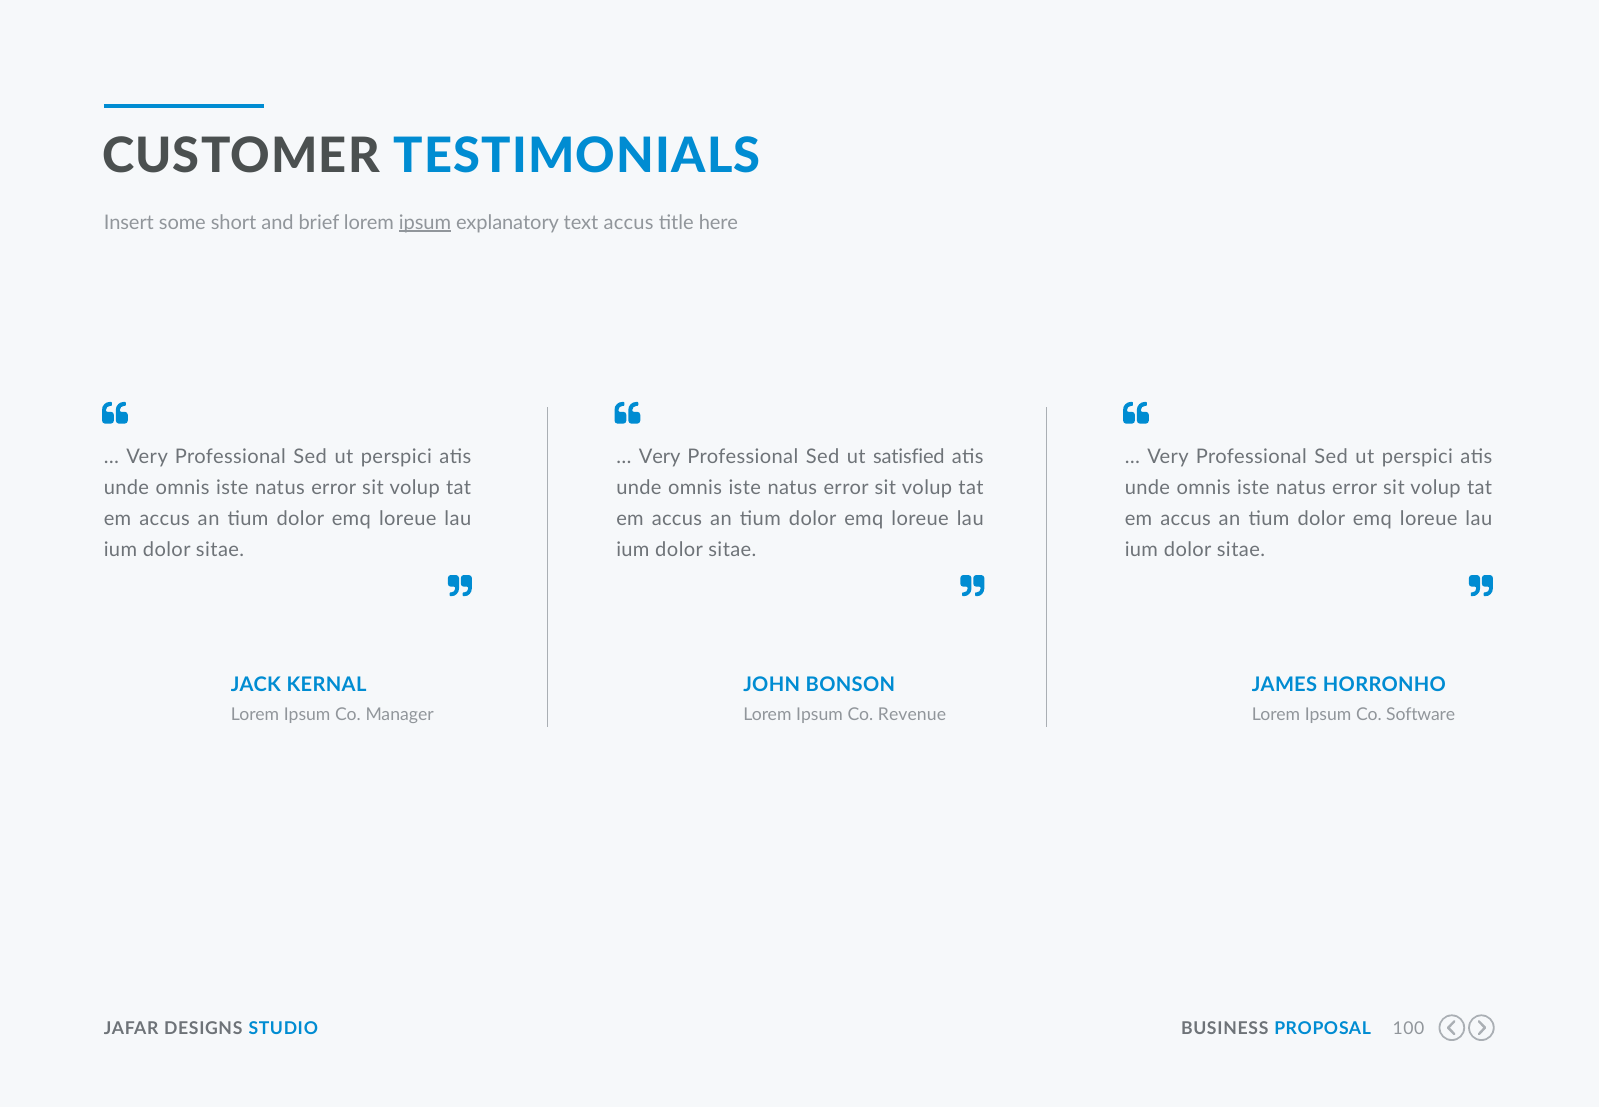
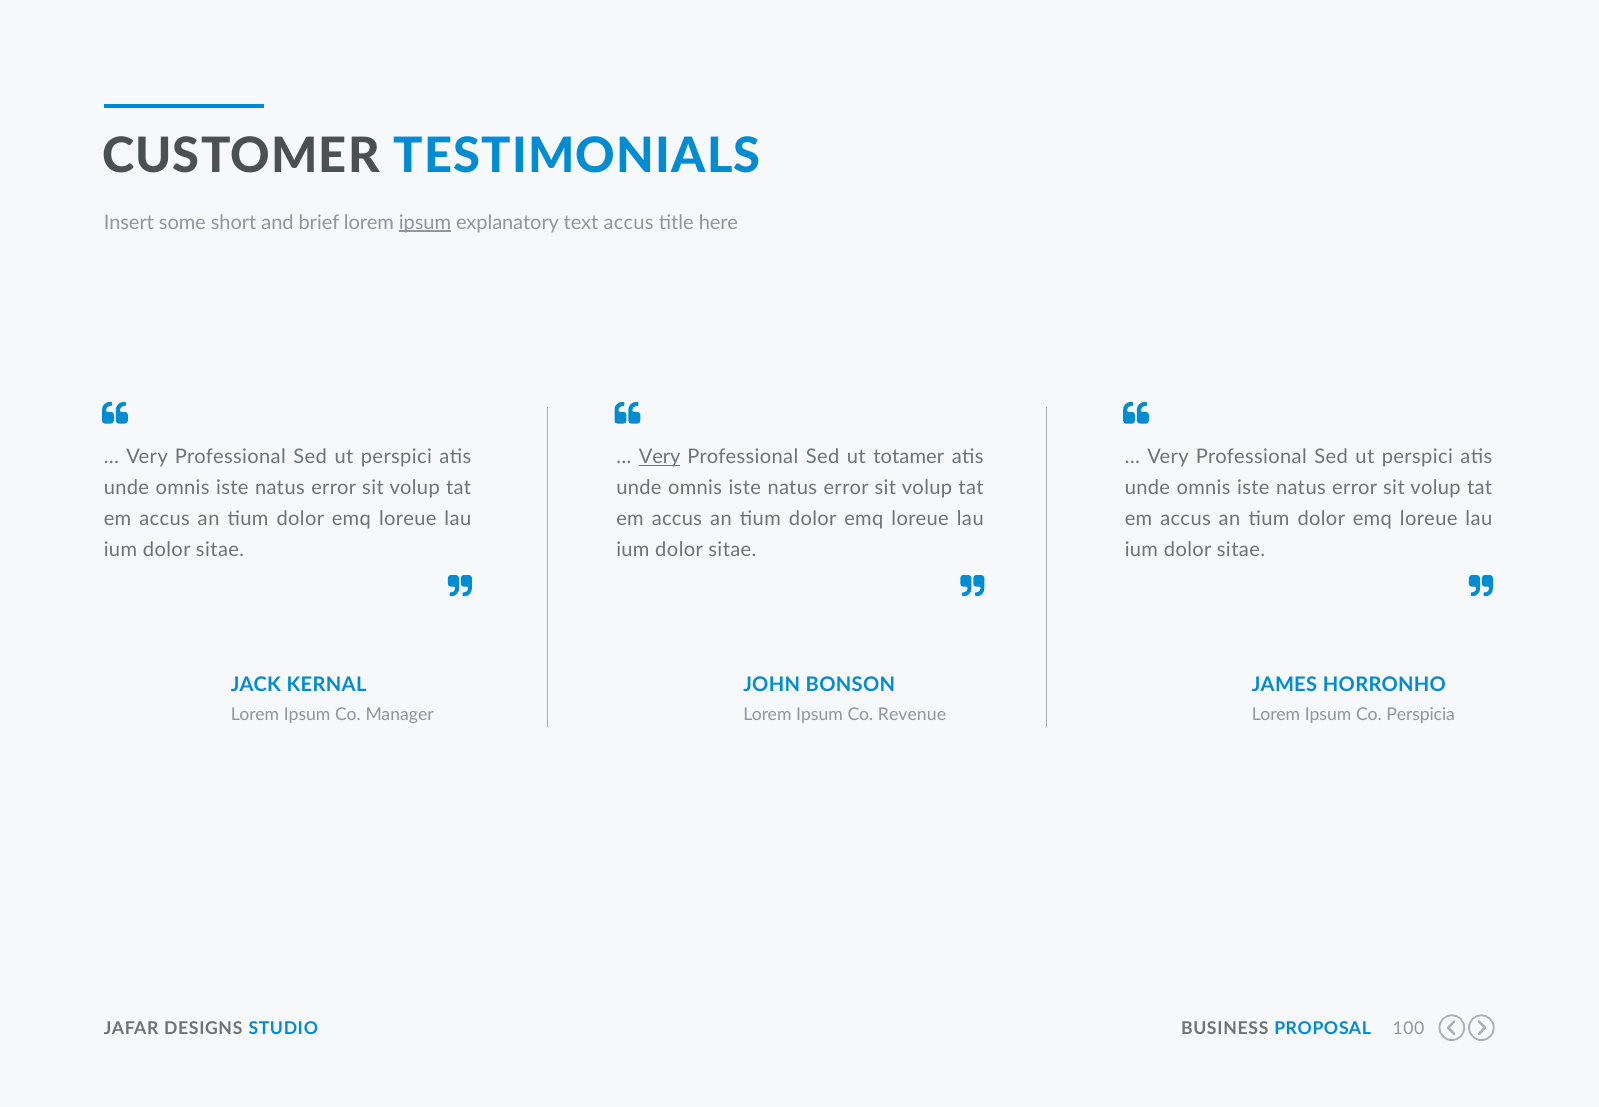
Very at (660, 457) underline: none -> present
satisfied: satisfied -> totamer
Software: Software -> Perspicia
